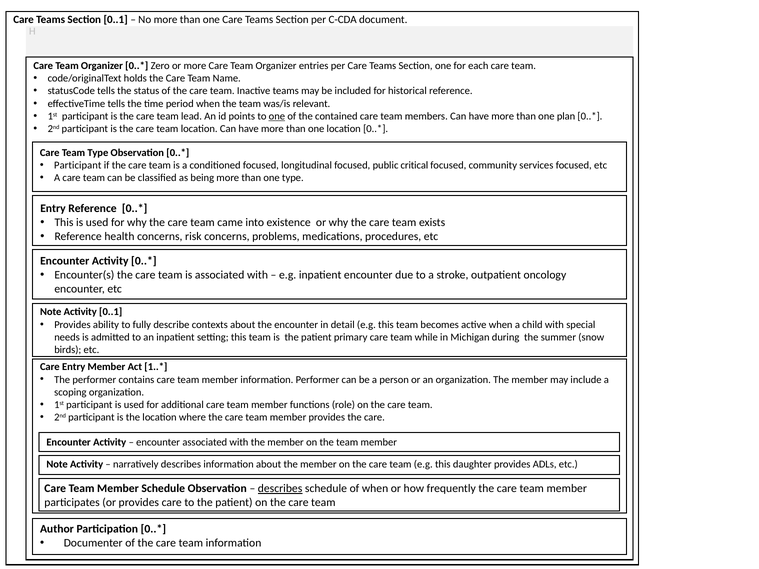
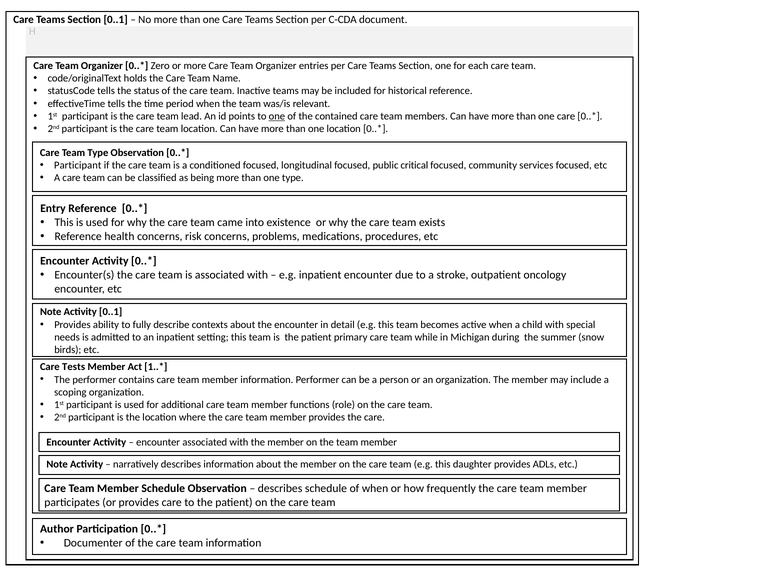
plan at (566, 116): plan -> care
Care Entry: Entry -> Tests
describes at (280, 489) underline: present -> none
